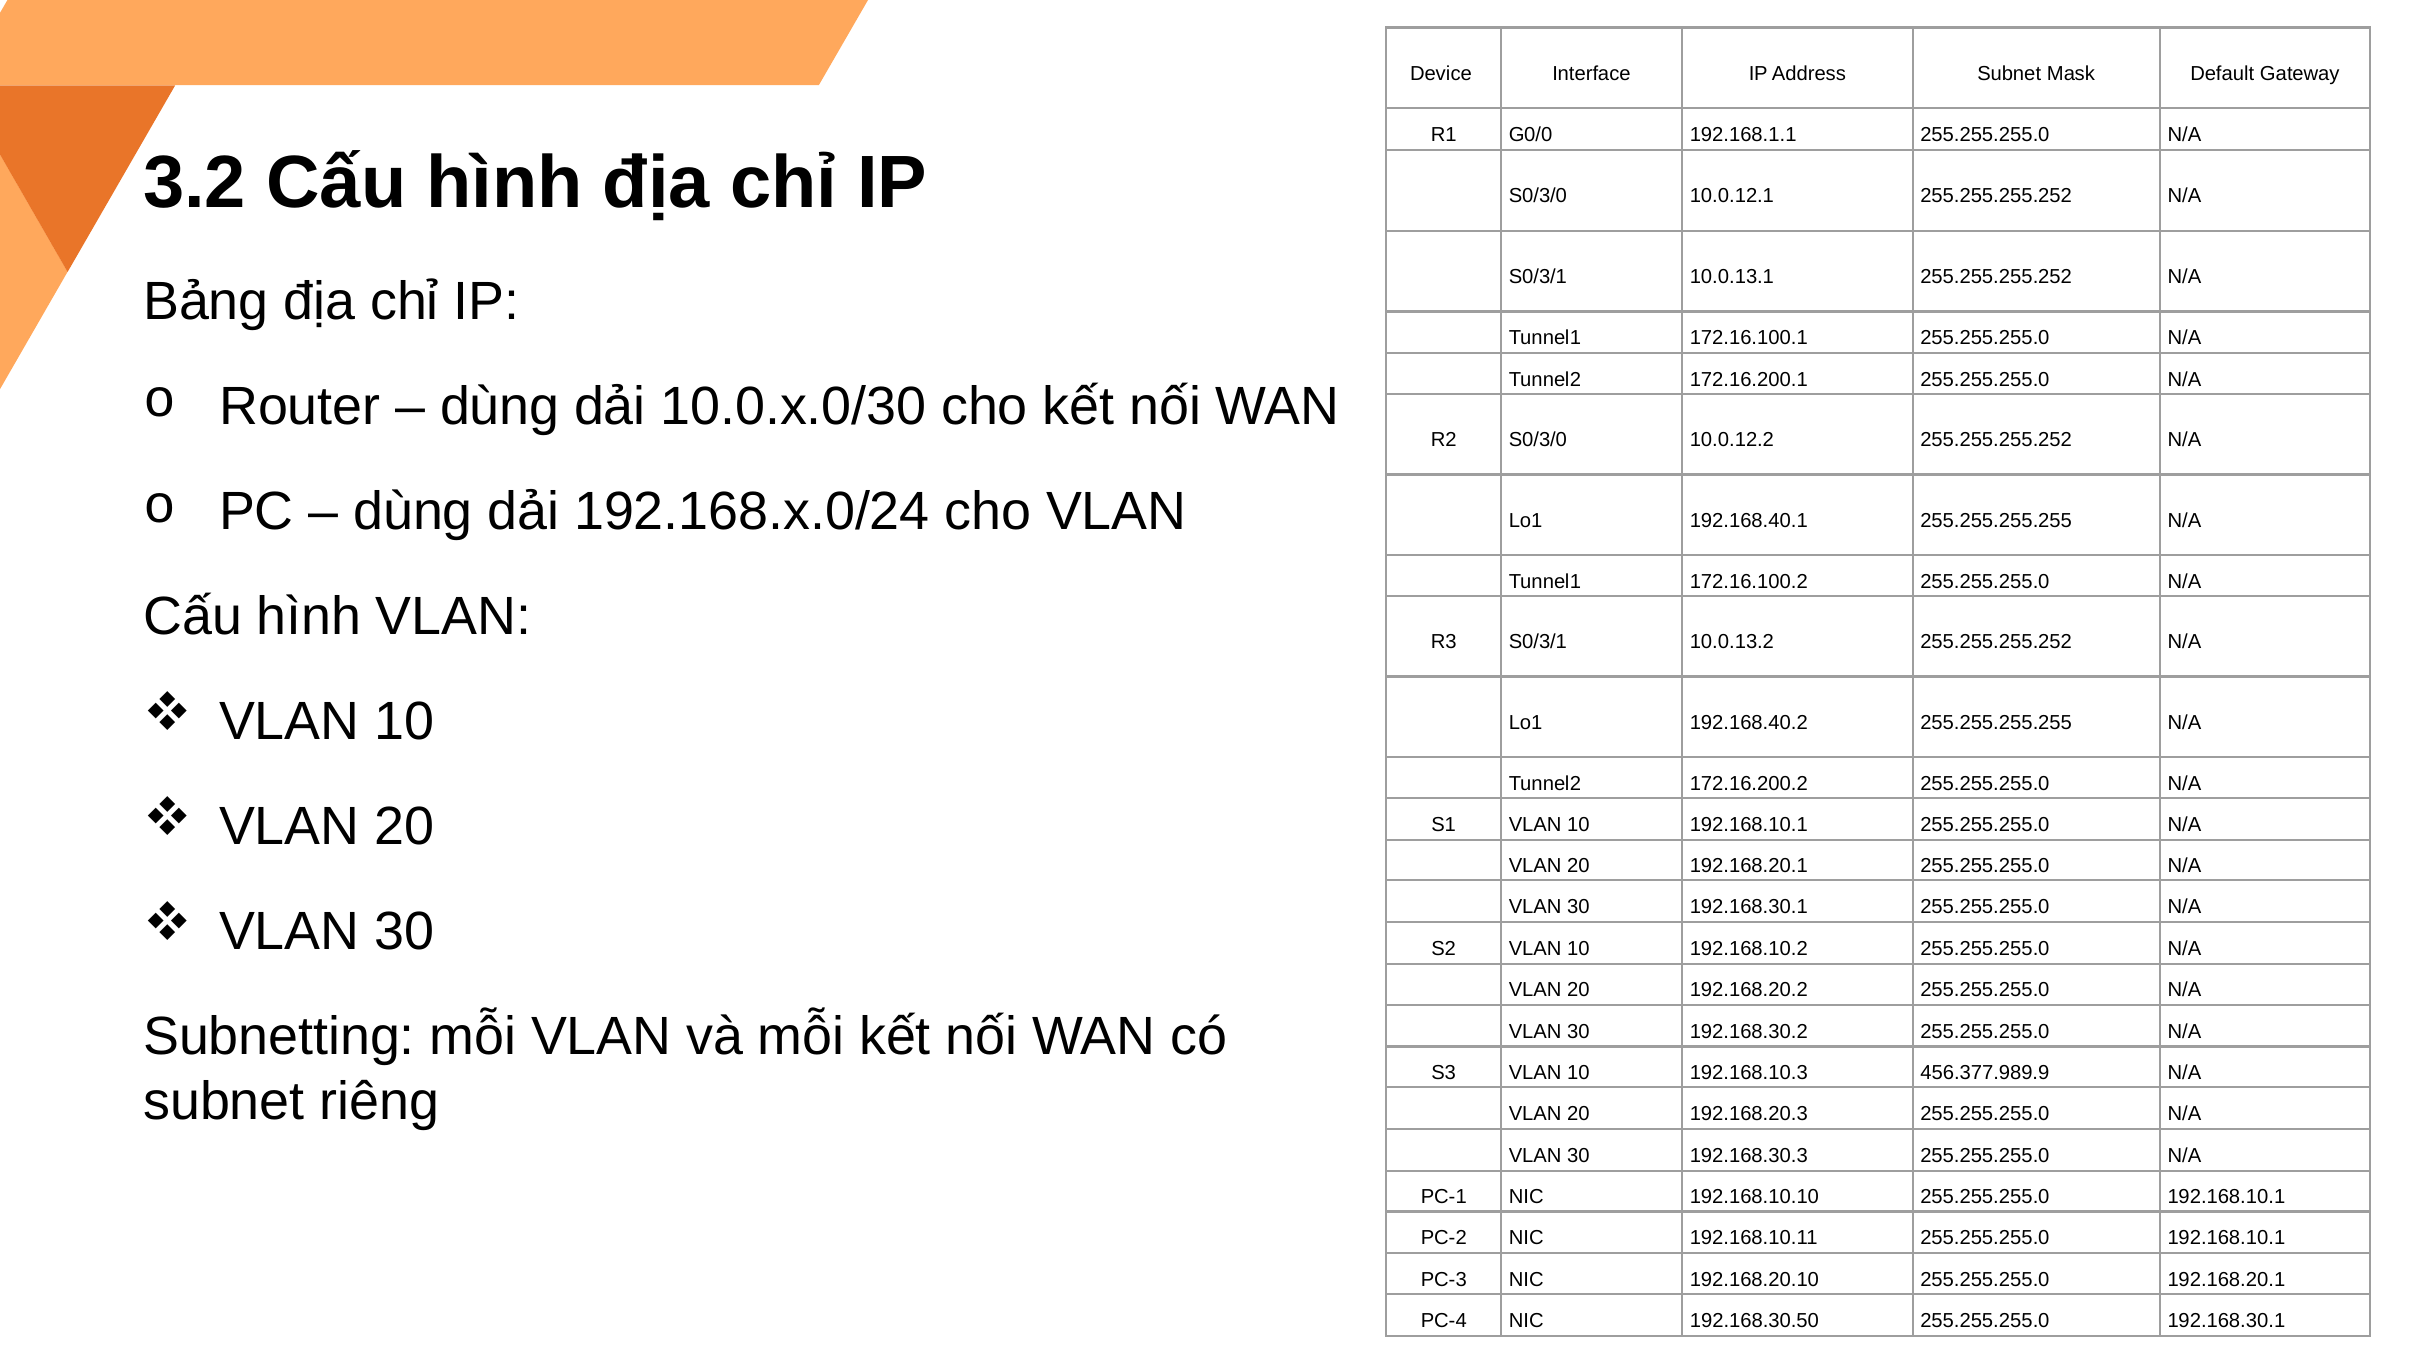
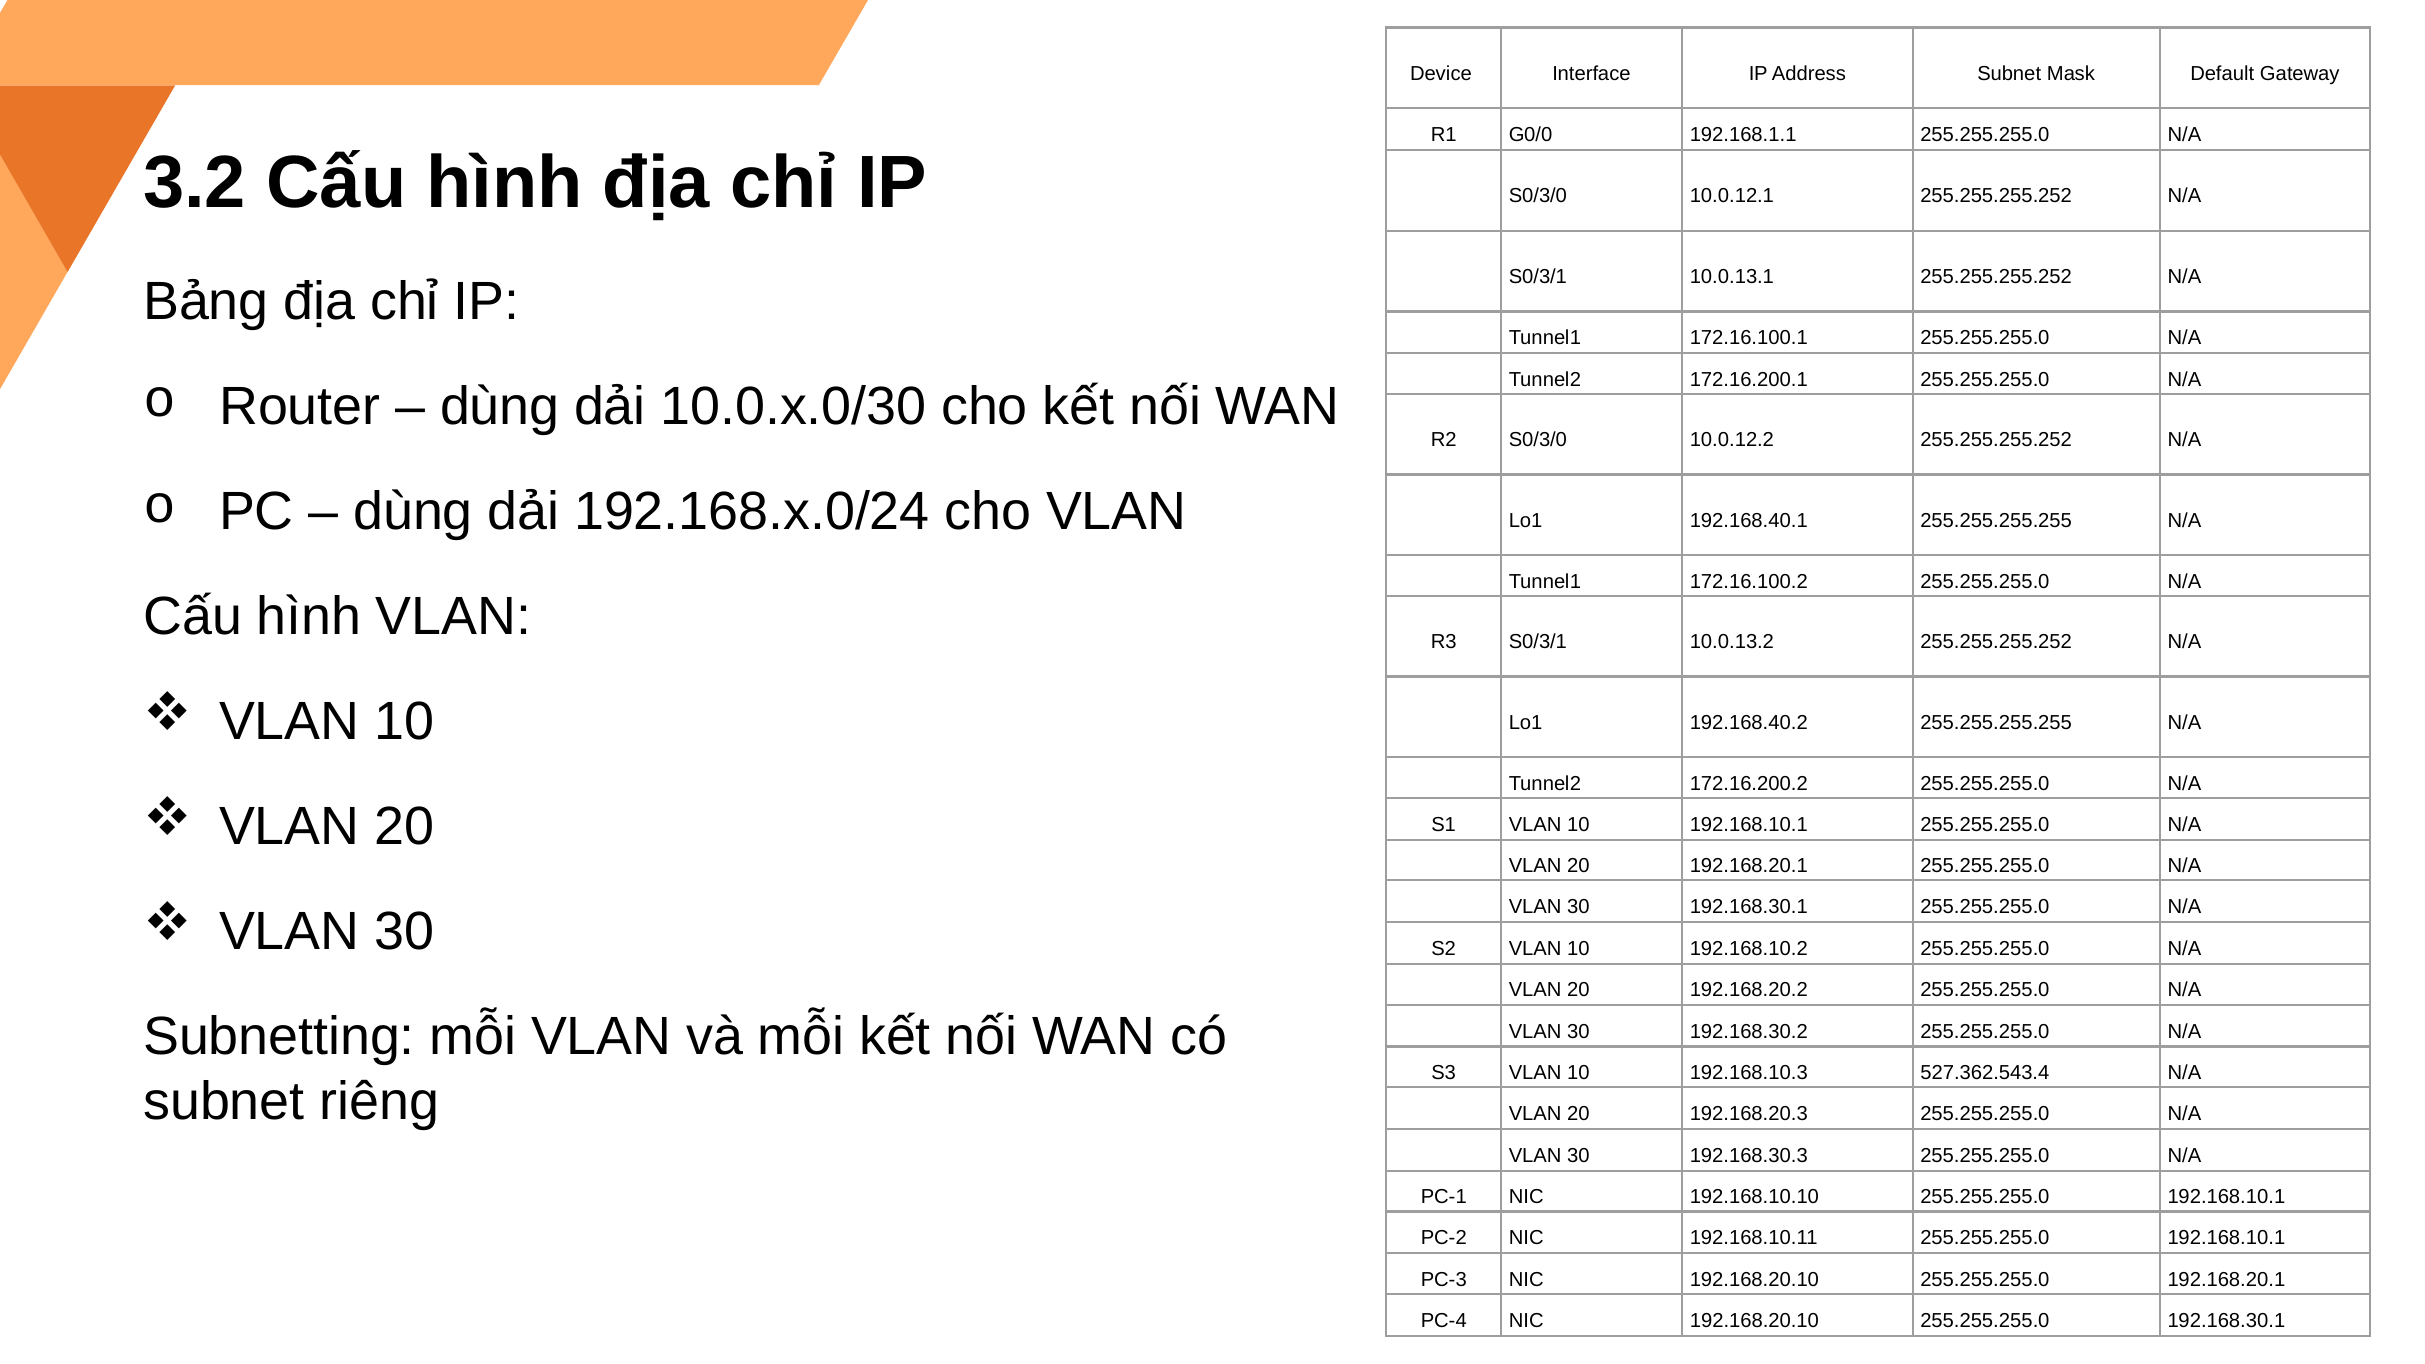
456.377.989.9: 456.377.989.9 -> 527.362.543.4
PC-4 NIC 192.168.30.50: 192.168.30.50 -> 192.168.20.10
